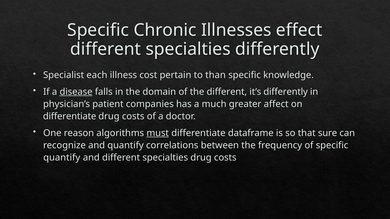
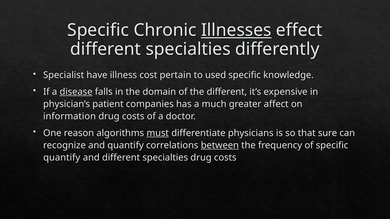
Illnesses underline: none -> present
each: each -> have
than: than -> used
it’s differently: differently -> expensive
differentiate at (70, 117): differentiate -> information
dataframe: dataframe -> physicians
between underline: none -> present
